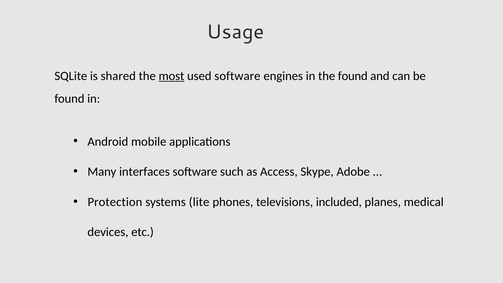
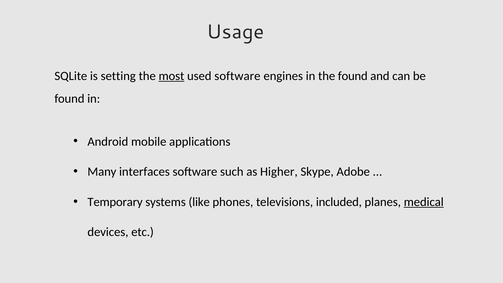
shared: shared -> setting
Access: Access -> Higher
Protection: Protection -> Temporary
lite: lite -> like
medical underline: none -> present
